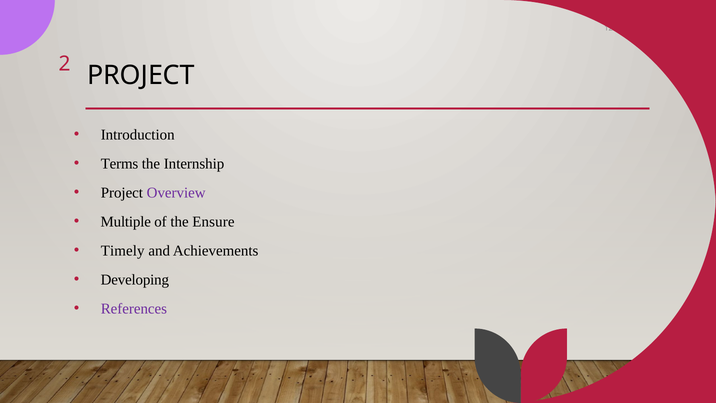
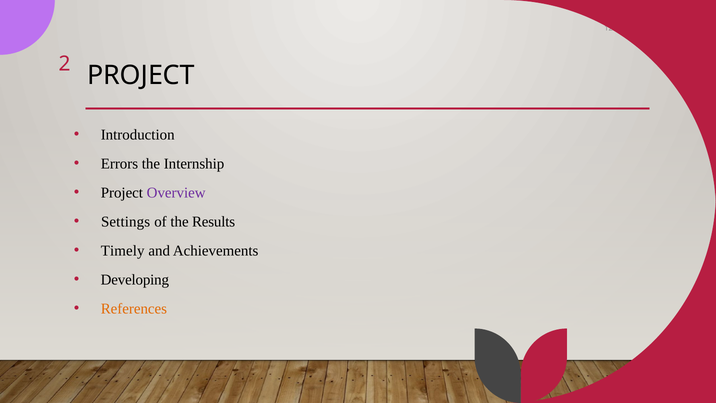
Terms: Terms -> Errors
Multiple: Multiple -> Settings
Ensure: Ensure -> Results
References colour: purple -> orange
